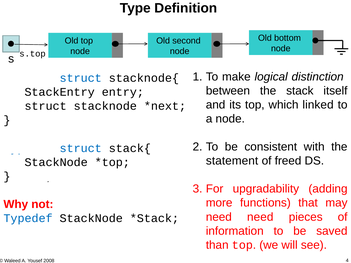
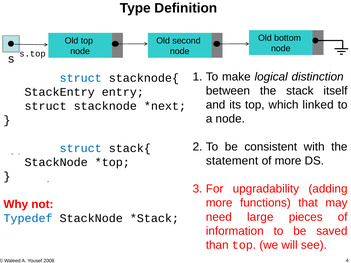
of freed: freed -> more
need need: need -> large
